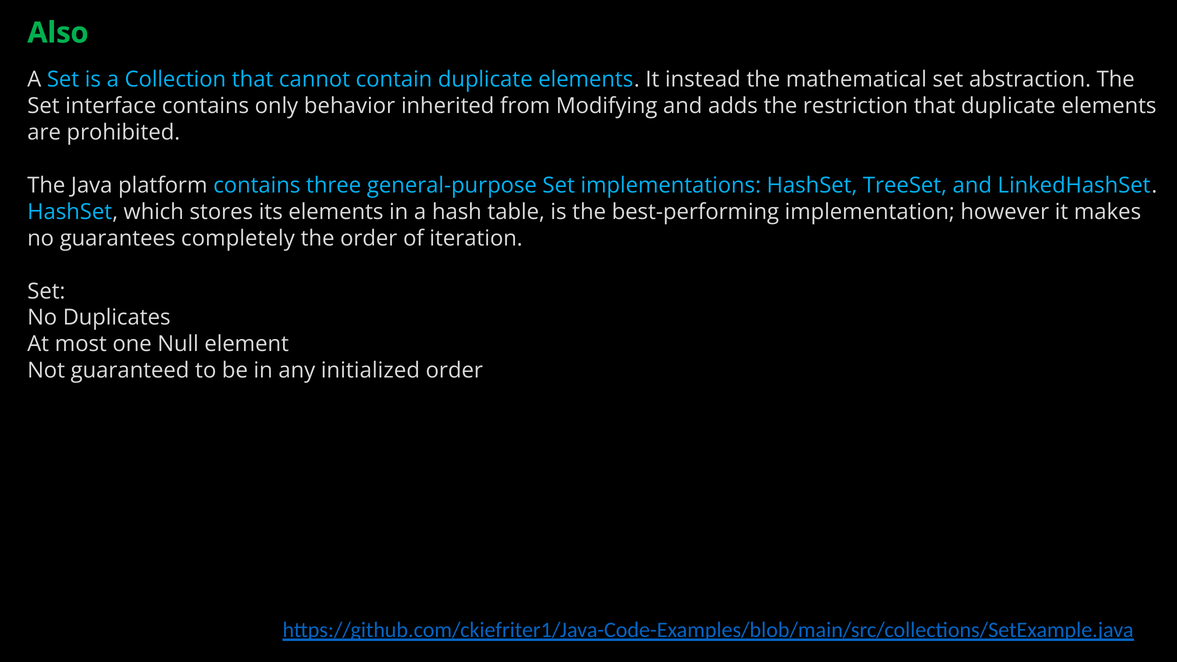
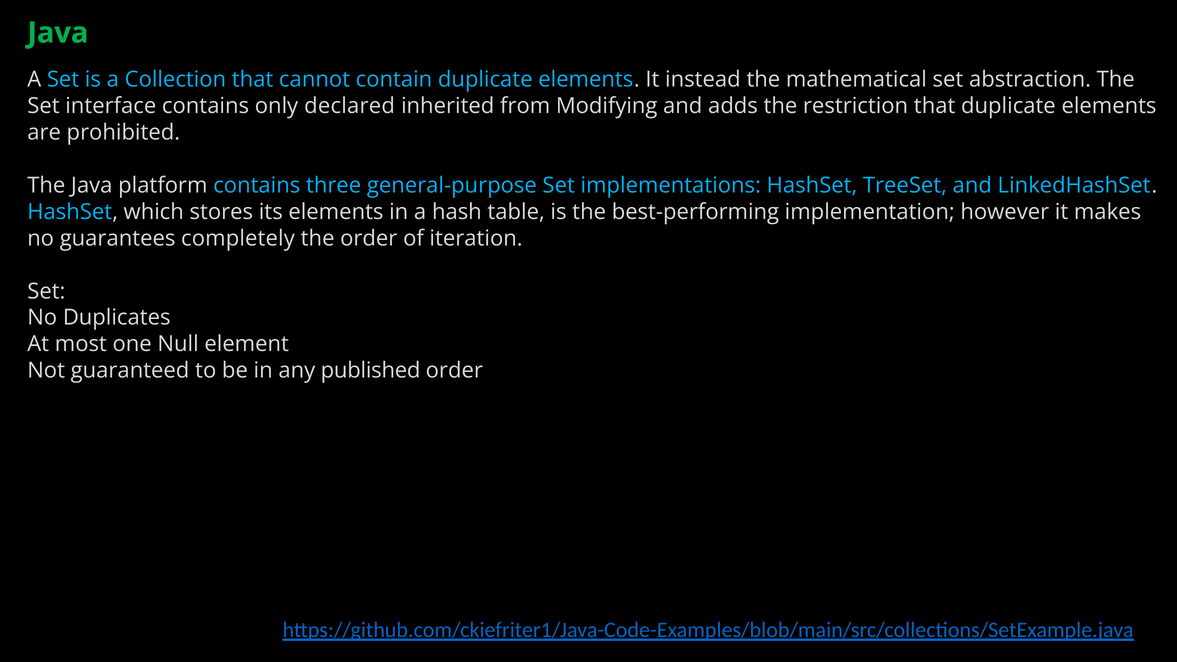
Also at (58, 33): Also -> Java
behavior: behavior -> declared
initialized: initialized -> published
